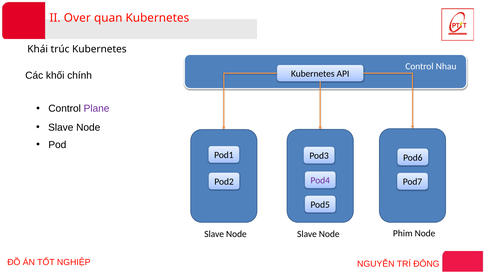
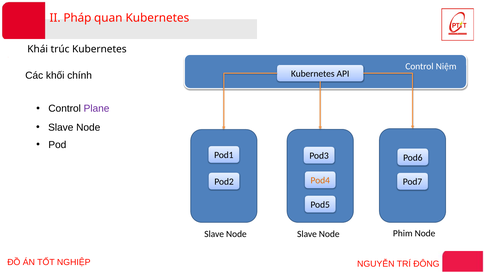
Over: Over -> Pháp
Nhau: Nhau -> Niệm
Pod4 colour: purple -> orange
